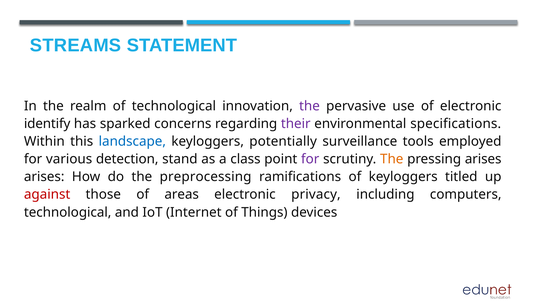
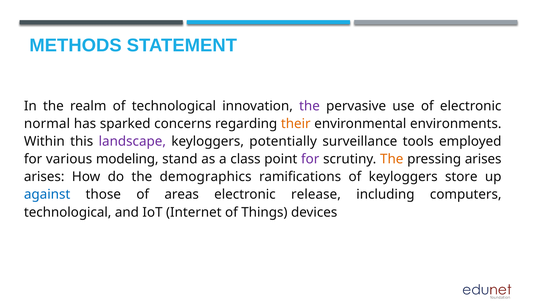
STREAMS: STREAMS -> METHODS
identify: identify -> normal
their colour: purple -> orange
specifications: specifications -> environments
landscape colour: blue -> purple
detection: detection -> modeling
preprocessing: preprocessing -> demographics
titled: titled -> store
against colour: red -> blue
privacy: privacy -> release
